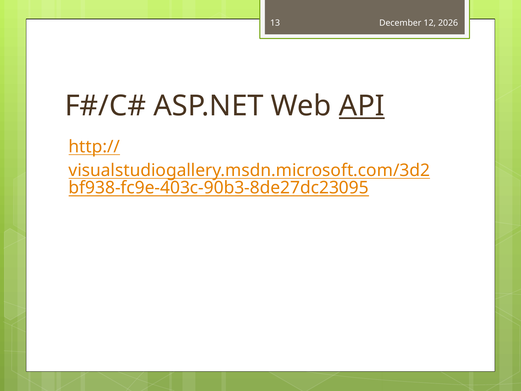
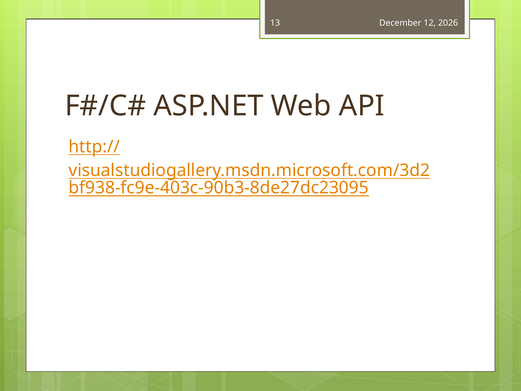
API underline: present -> none
